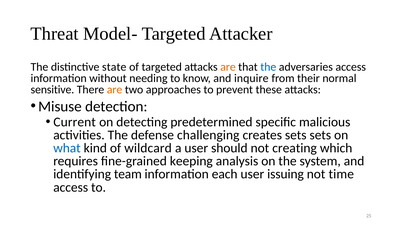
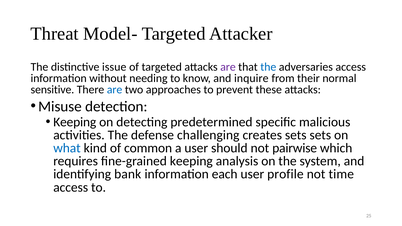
state: state -> issue
are at (228, 67) colour: orange -> purple
are at (115, 90) colour: orange -> blue
Current at (75, 122): Current -> Keeping
wildcard: wildcard -> common
creating: creating -> pairwise
team: team -> bank
issuing: issuing -> profile
